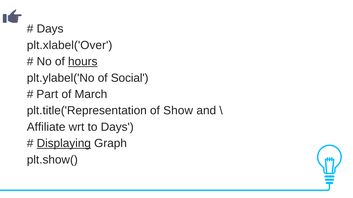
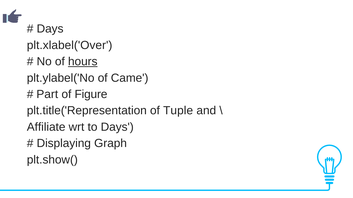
Social: Social -> Came
March: March -> Figure
Show: Show -> Tuple
Displaying underline: present -> none
